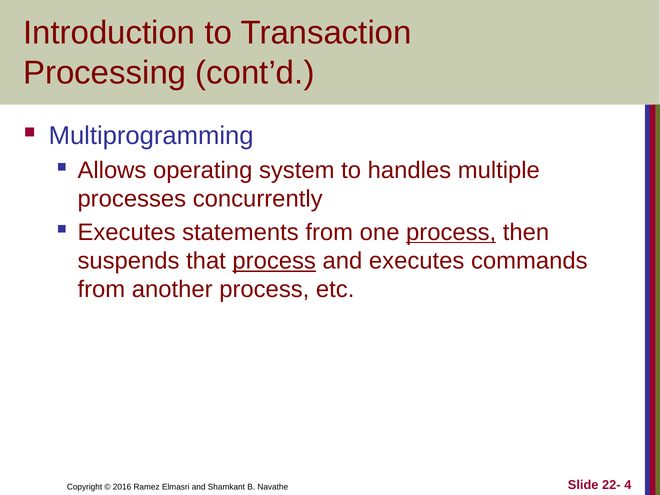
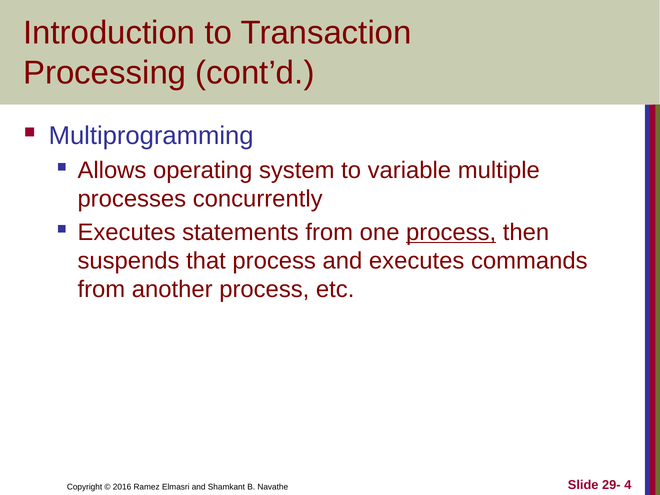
handles: handles -> variable
process at (274, 261) underline: present -> none
22-: 22- -> 29-
